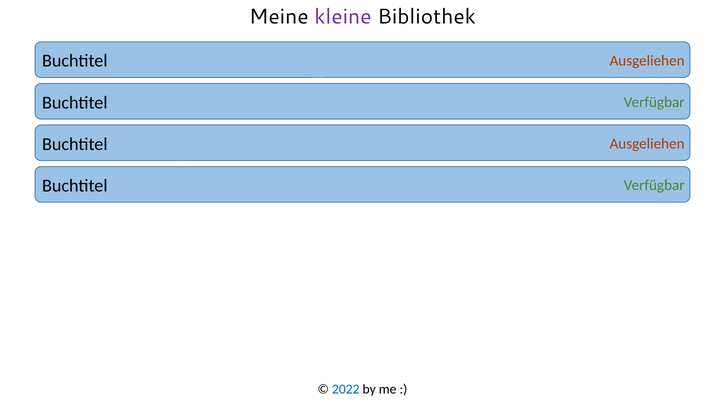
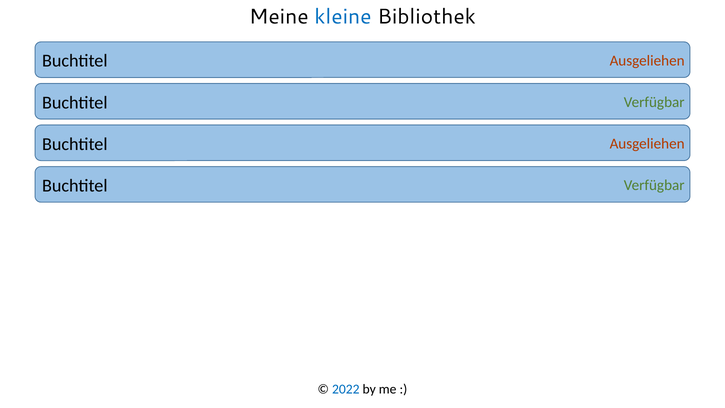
kleine colour: purple -> blue
